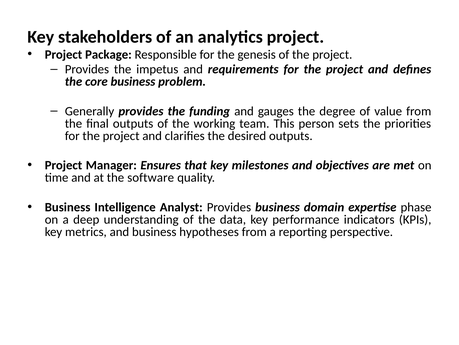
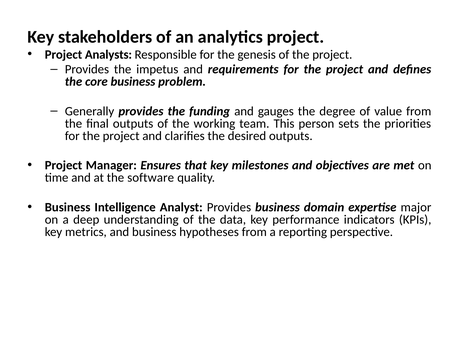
Package: Package -> Analysts
phase: phase -> major
